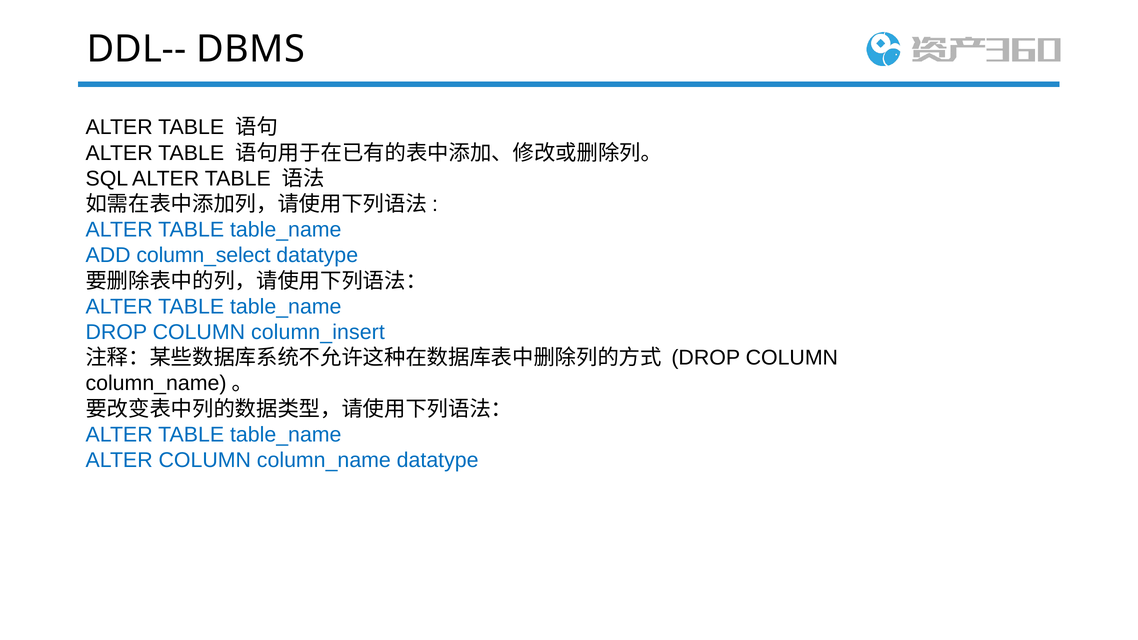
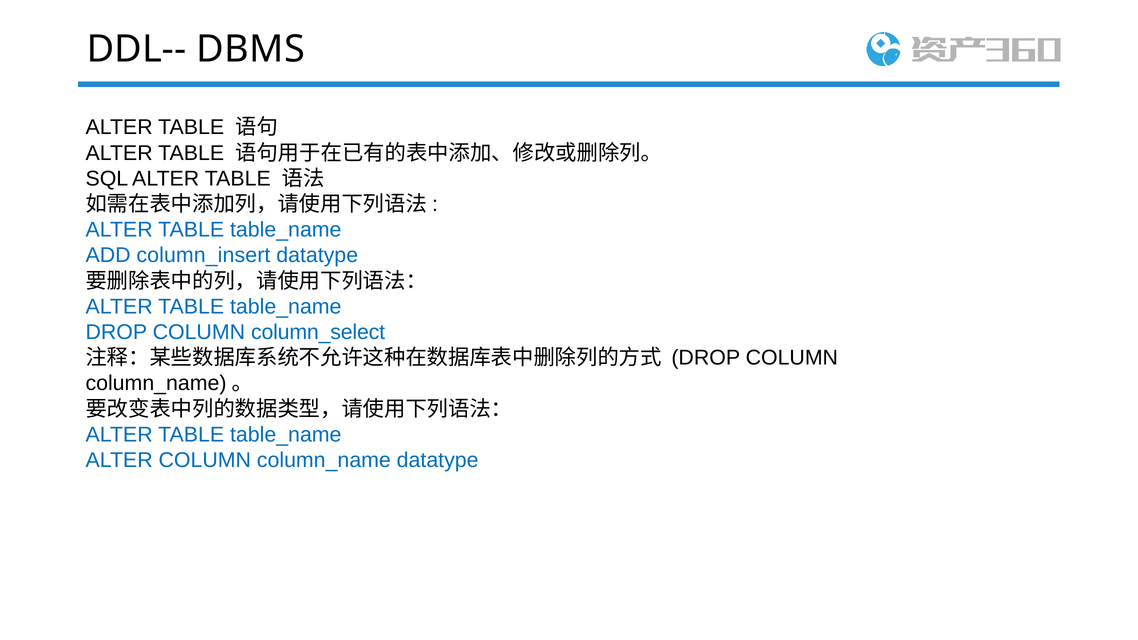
column_select: column_select -> column_insert
column_insert: column_insert -> column_select
